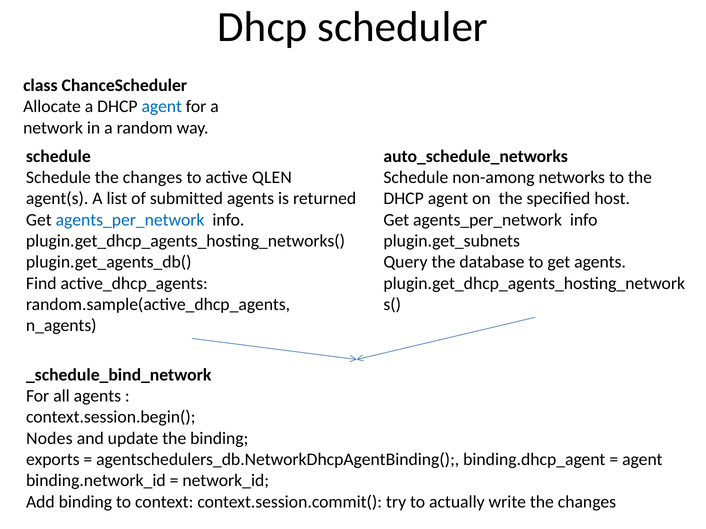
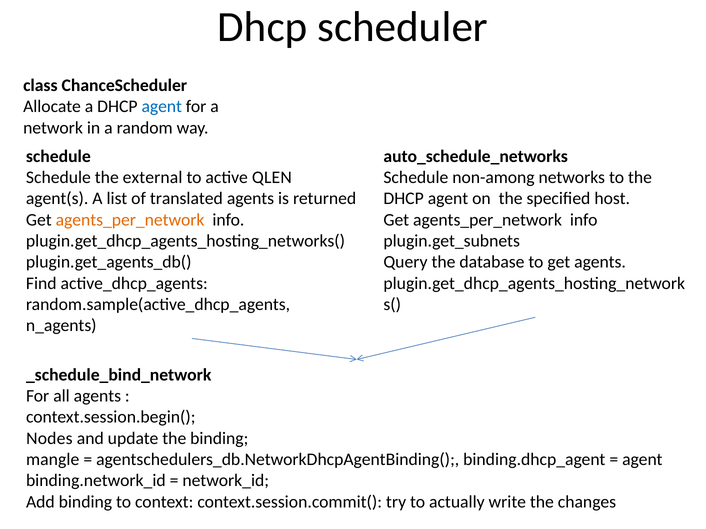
Schedule the changes: changes -> external
submitted: submitted -> translated
agents_per_network at (130, 220) colour: blue -> orange
exports: exports -> mangle
